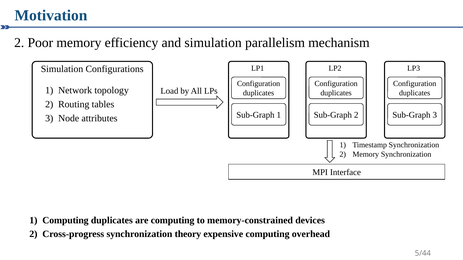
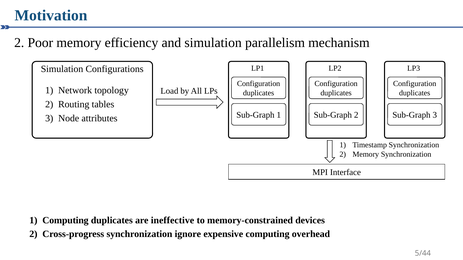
are computing: computing -> ineffective
theory: theory -> ignore
